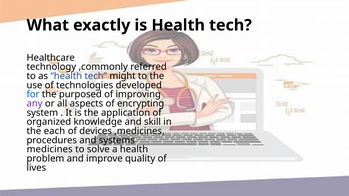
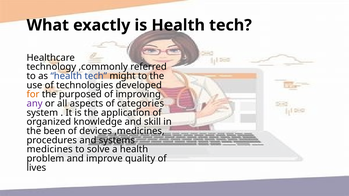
for colour: blue -> orange
encrypting: encrypting -> categories
each: each -> been
